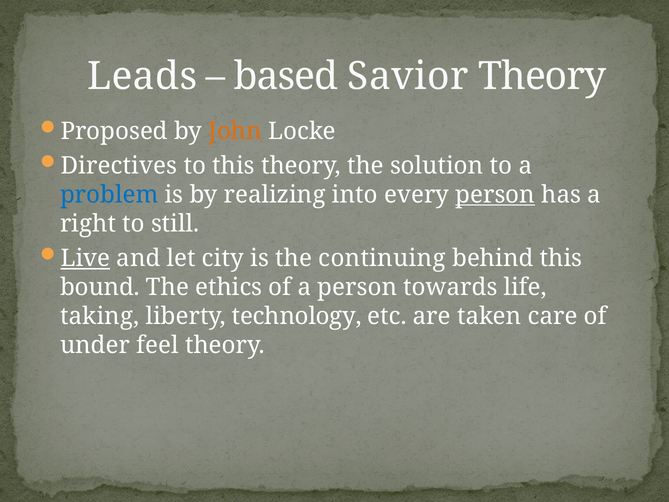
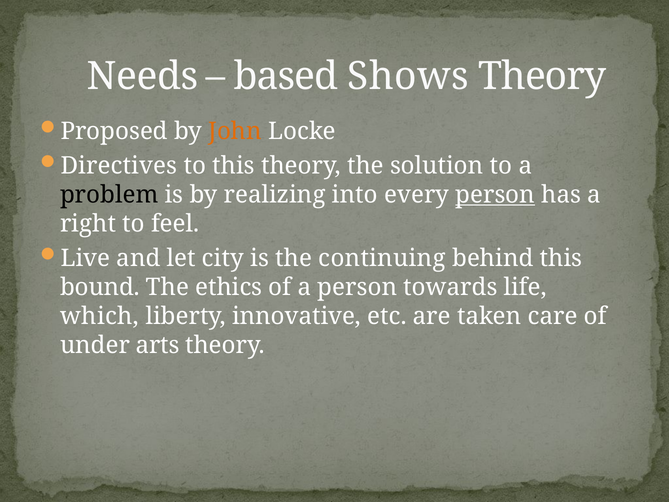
Leads: Leads -> Needs
Savior: Savior -> Shows
problem colour: blue -> black
still: still -> feel
Live underline: present -> none
taking: taking -> which
technology: technology -> innovative
feel: feel -> arts
